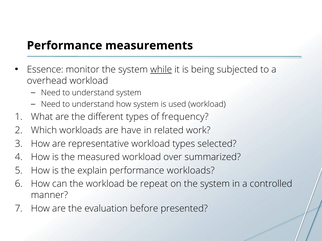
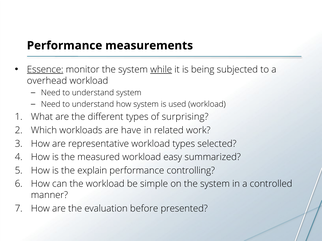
Essence underline: none -> present
frequency: frequency -> surprising
over: over -> easy
performance workloads: workloads -> controlling
repeat: repeat -> simple
